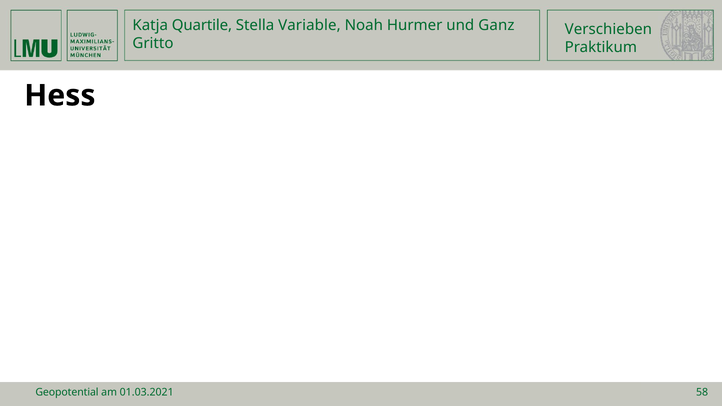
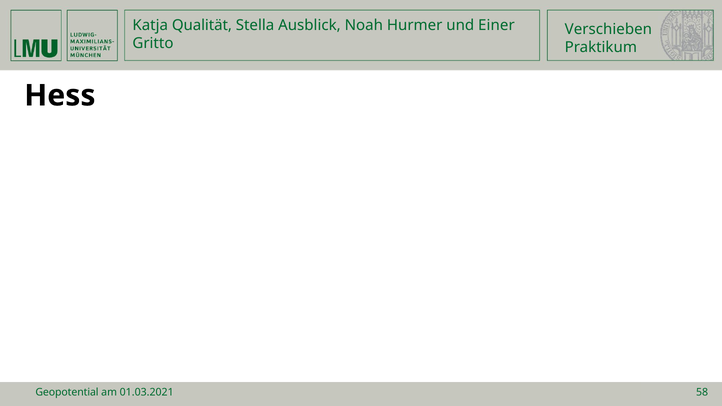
Quartile: Quartile -> Qualität
Variable: Variable -> Ausblick
Ganz: Ganz -> Einer
